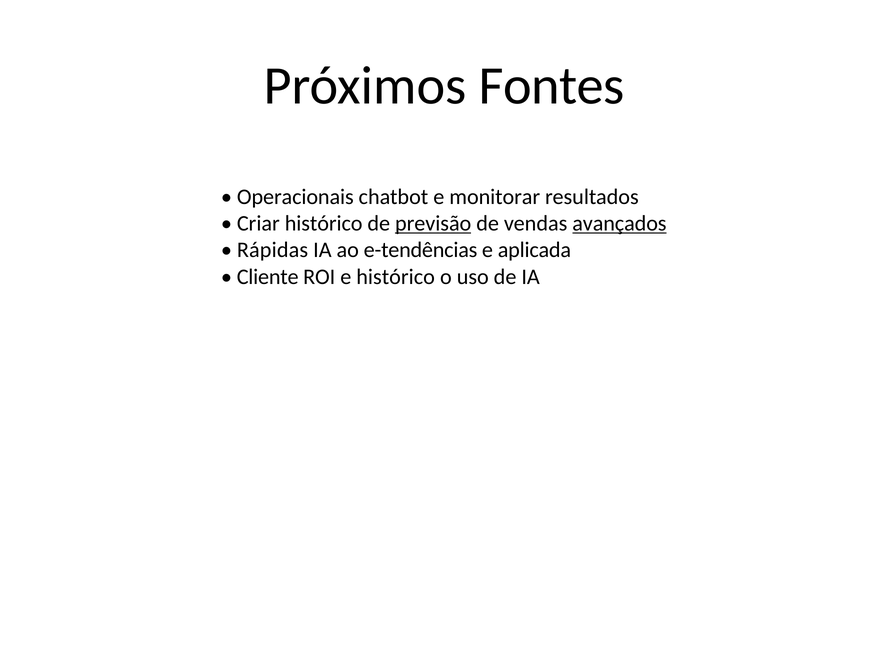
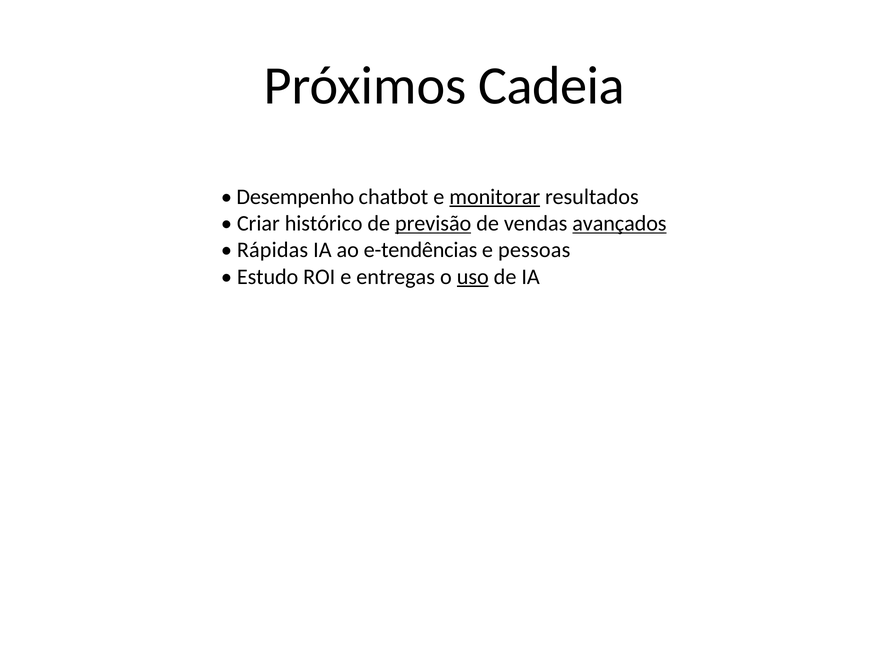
Fontes: Fontes -> Cadeia
Operacionais: Operacionais -> Desempenho
monitorar underline: none -> present
aplicada: aplicada -> pessoas
Cliente: Cliente -> Estudo
e histórico: histórico -> entregas
uso underline: none -> present
